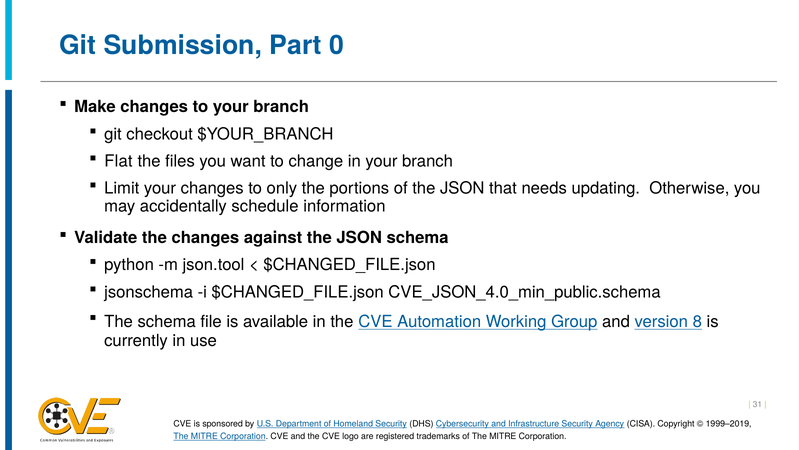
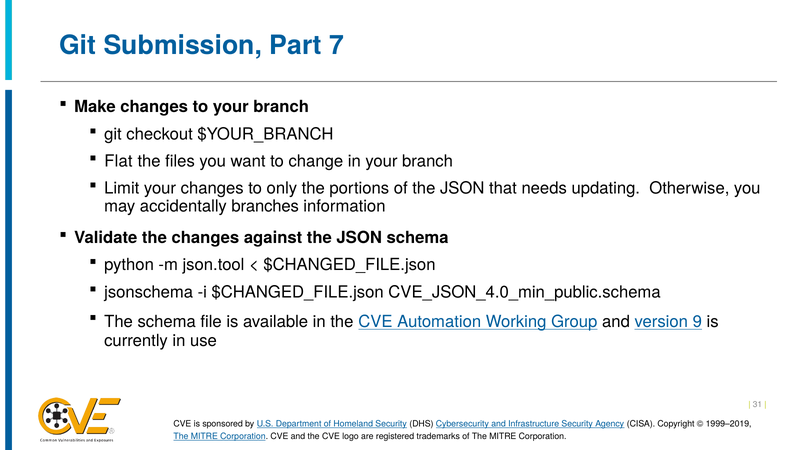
0: 0 -> 7
schedule: schedule -> branches
8: 8 -> 9
